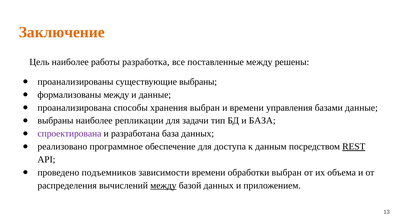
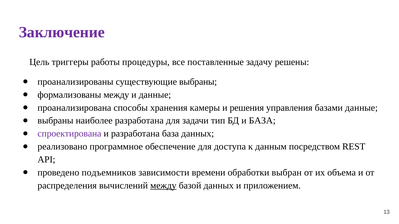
Заключение colour: orange -> purple
Цель наиболее: наиболее -> триггеры
разработка: разработка -> процедуры
поставленные между: между -> задачу
хранения выбран: выбран -> камеры
и времени: времени -> решения
наиболее репликации: репликации -> разработана
REST underline: present -> none
